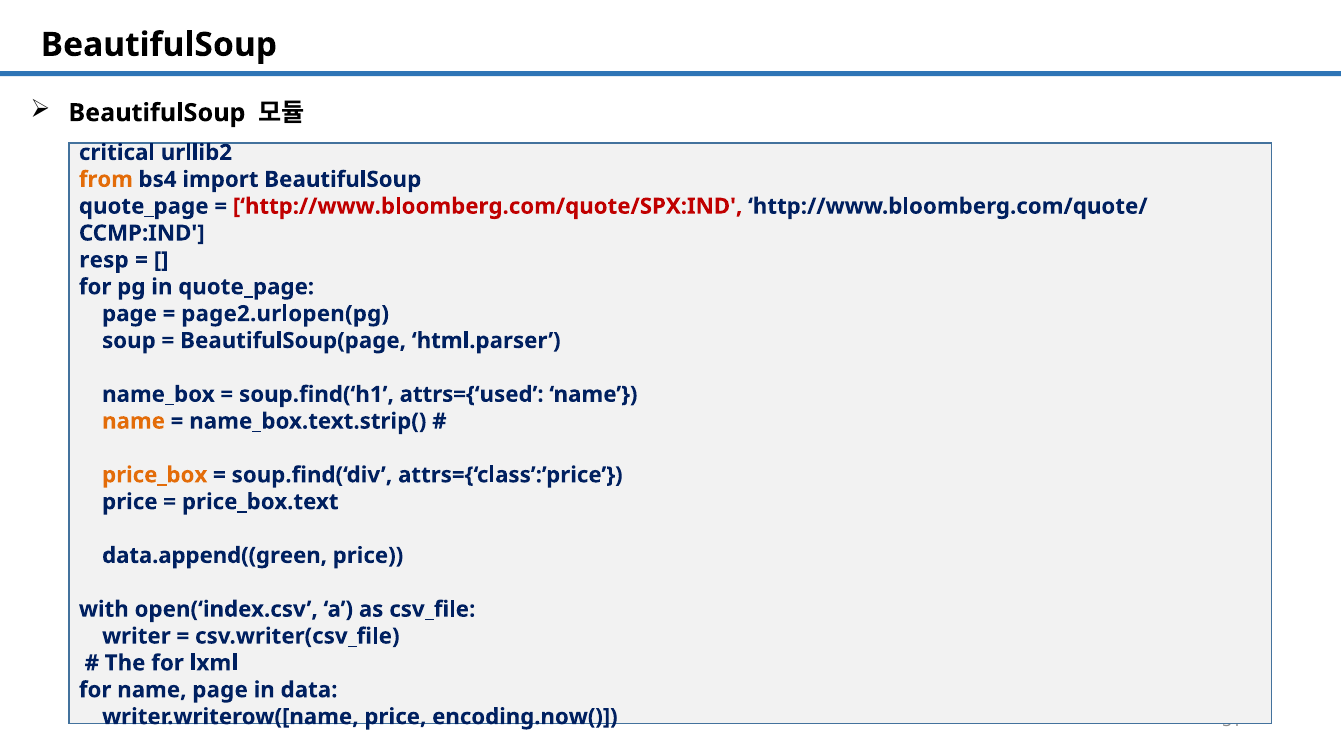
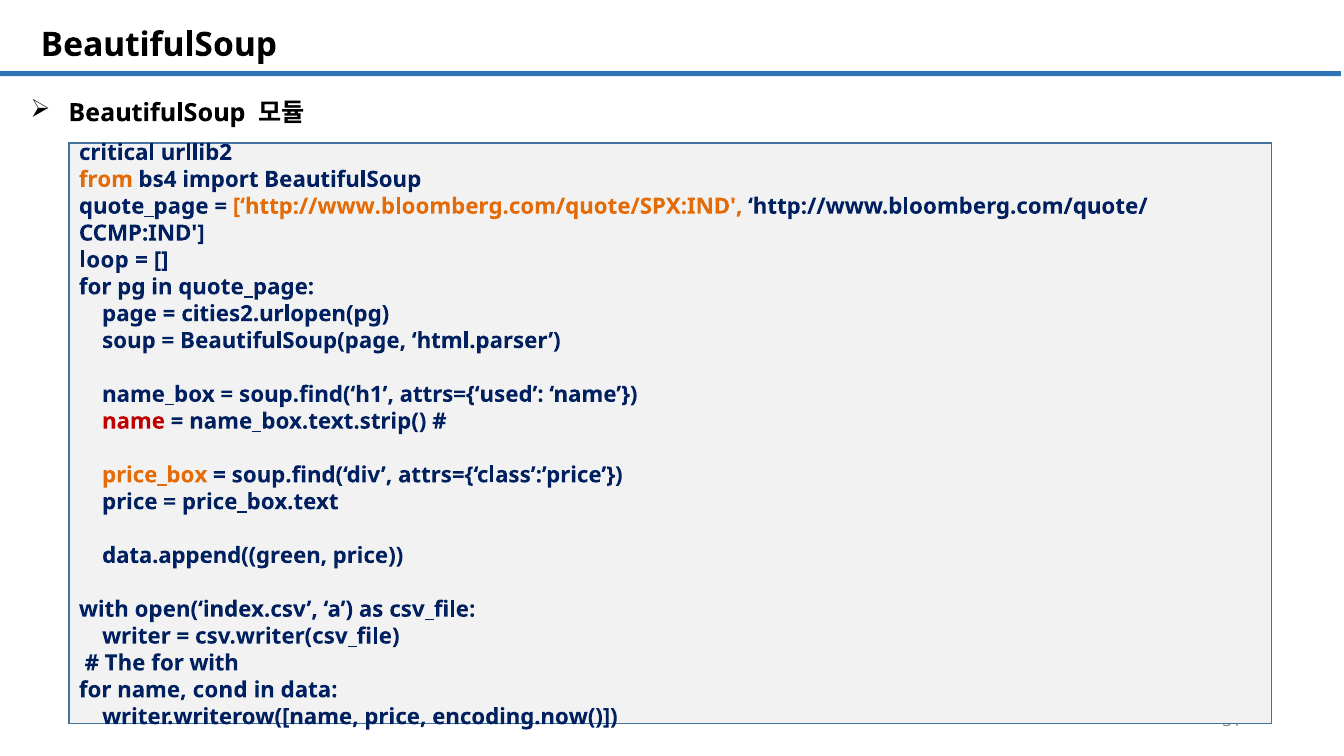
http://www.bloomberg.com/quote/SPX:IND colour: red -> orange
resp: resp -> loop
page2.urlopen(pg: page2.urlopen(pg -> cities2.urlopen(pg
name at (134, 421) colour: orange -> red
for lxml: lxml -> with
name page: page -> cond
